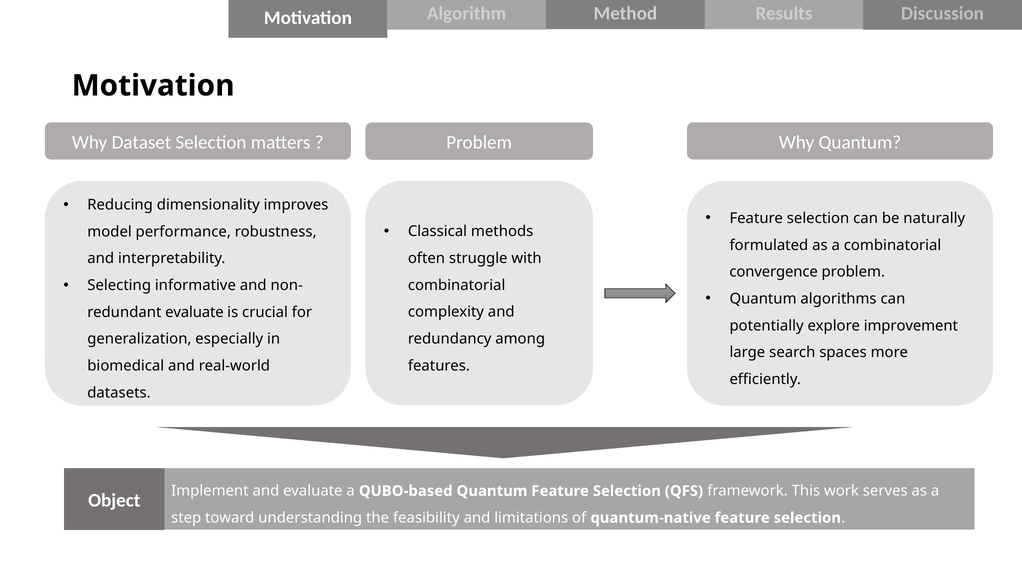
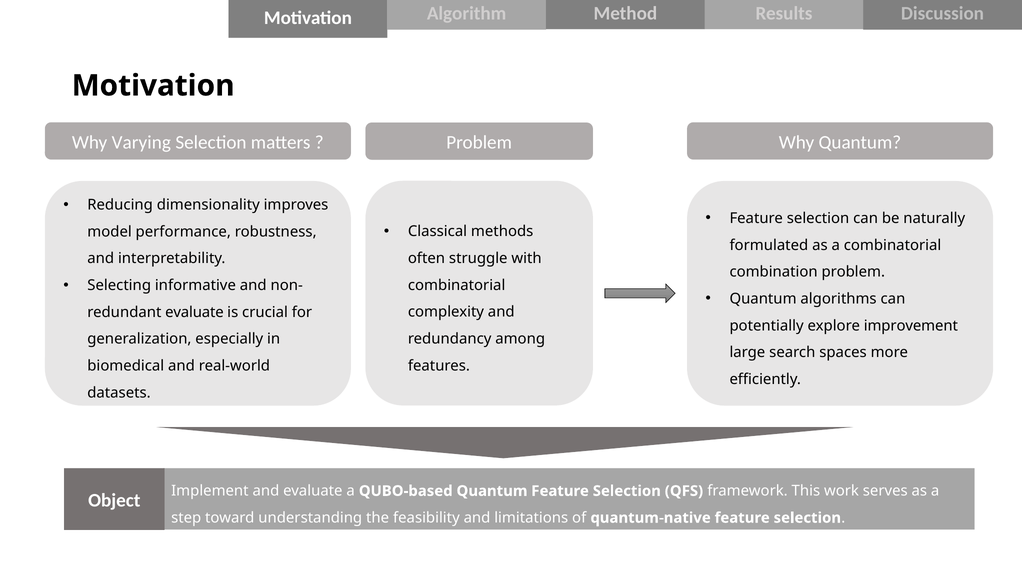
Dataset: Dataset -> Varying
convergence: convergence -> combination
